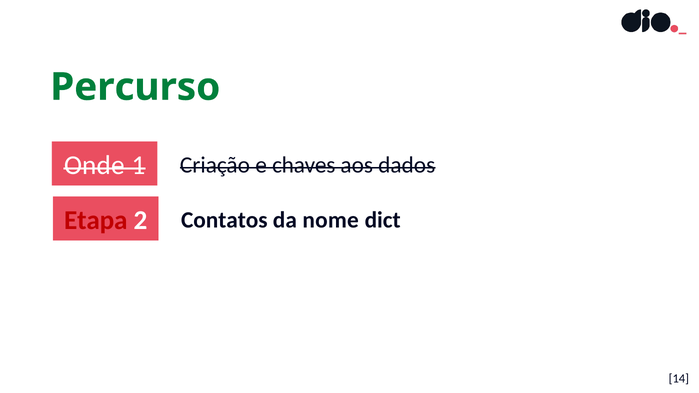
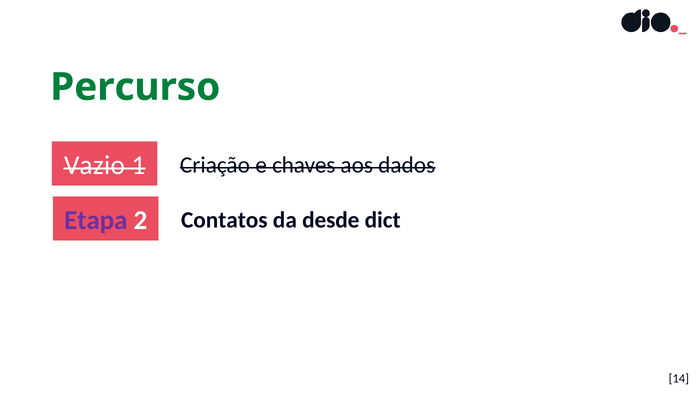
Onde: Onde -> Vazio
Etapa colour: red -> purple
nome: nome -> desde
